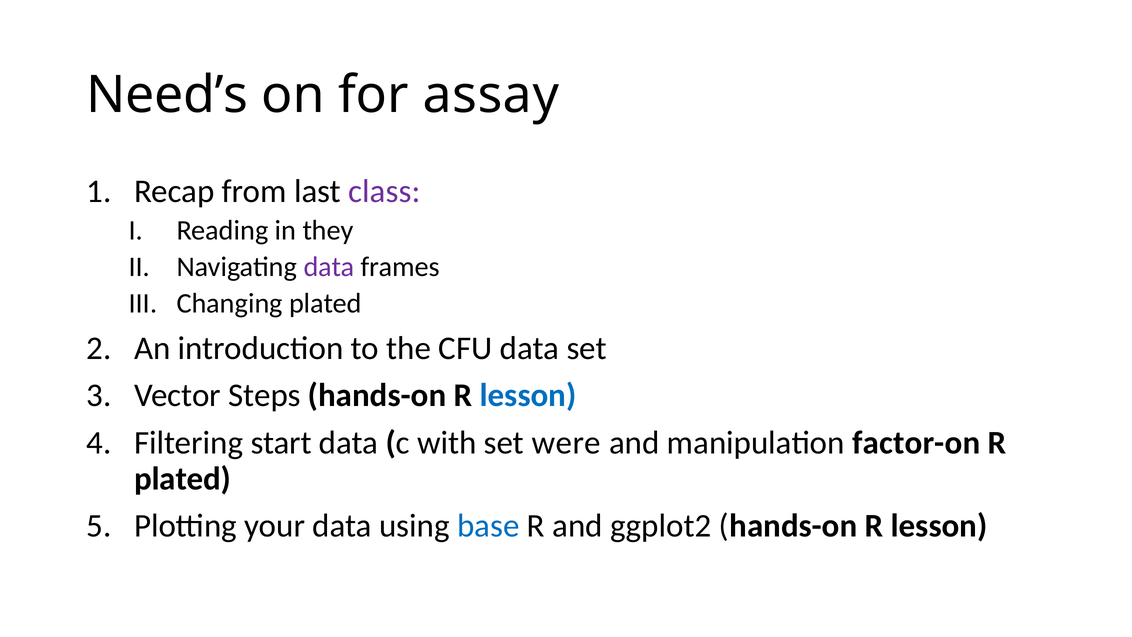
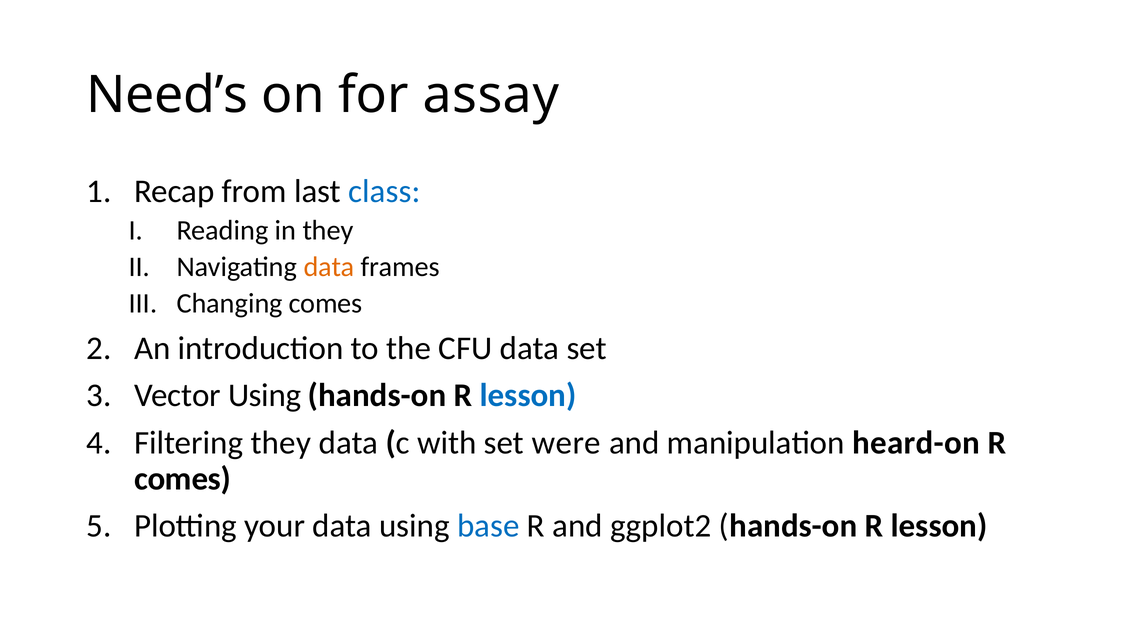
class colour: purple -> blue
data at (329, 267) colour: purple -> orange
Changing plated: plated -> comes
Vector Steps: Steps -> Using
Filtering start: start -> they
factor-on: factor-on -> heard-on
plated at (182, 478): plated -> comes
